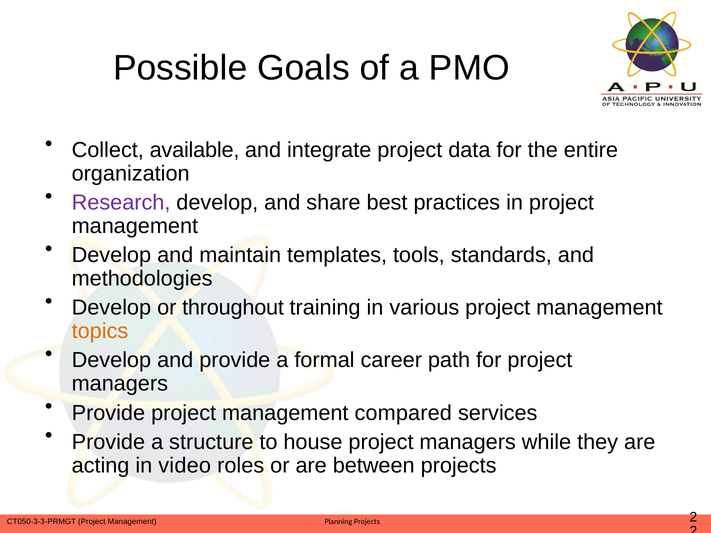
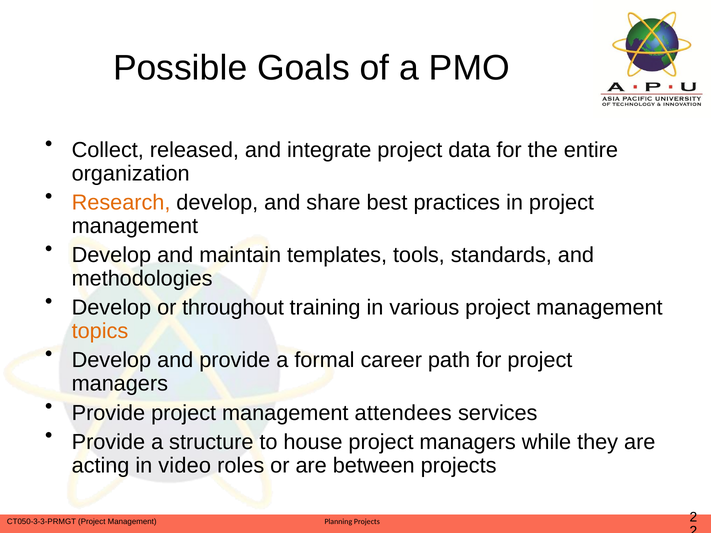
available: available -> released
Research colour: purple -> orange
compared: compared -> attendees
